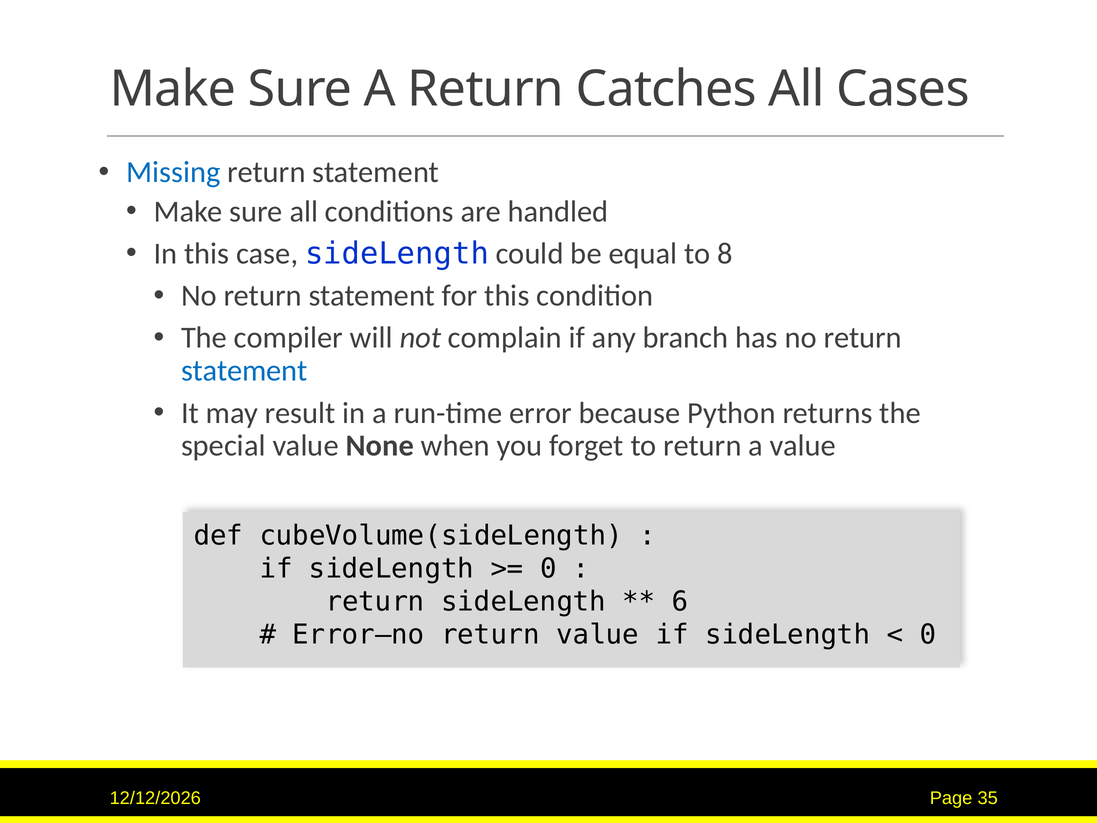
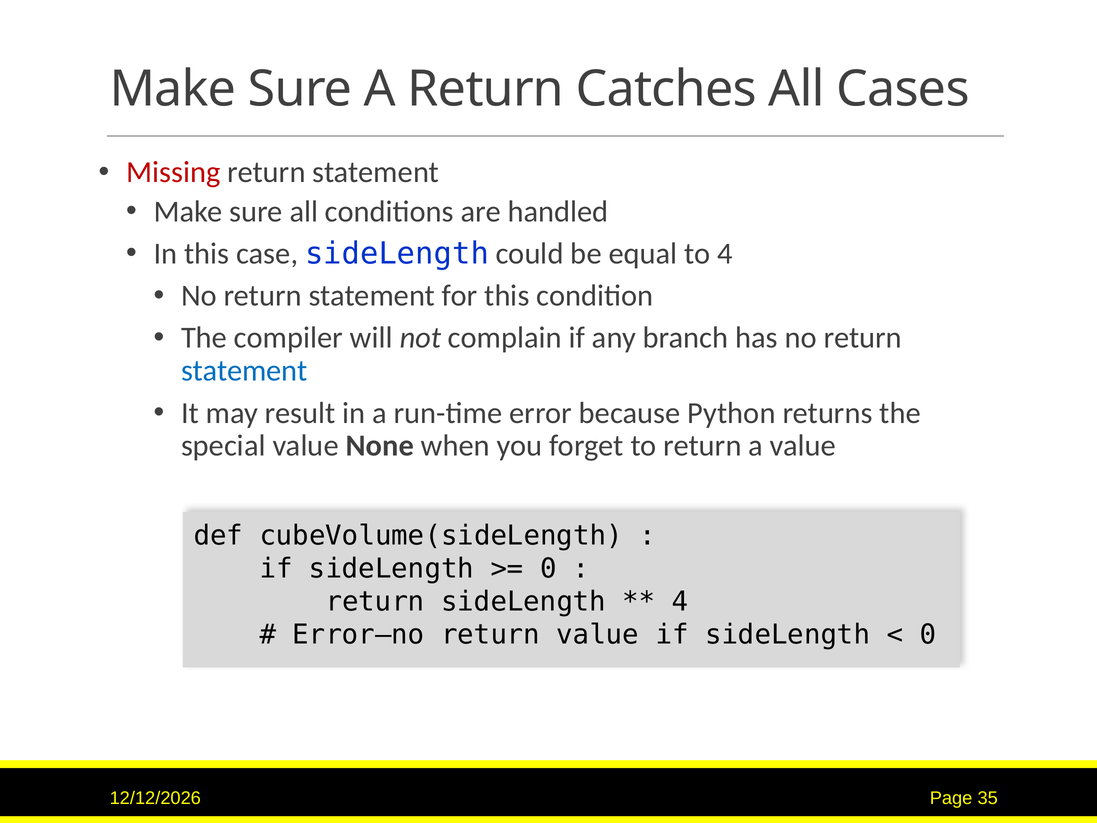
Missing colour: blue -> red
to 8: 8 -> 4
6 at (680, 601): 6 -> 4
